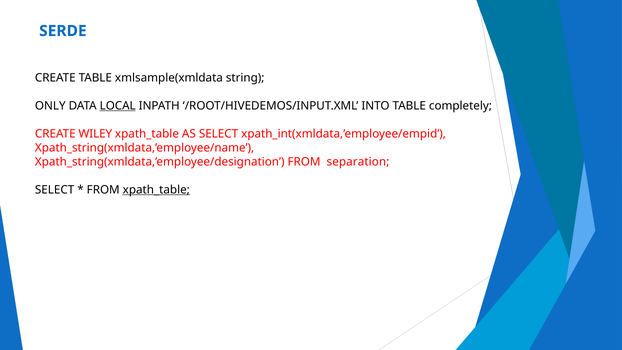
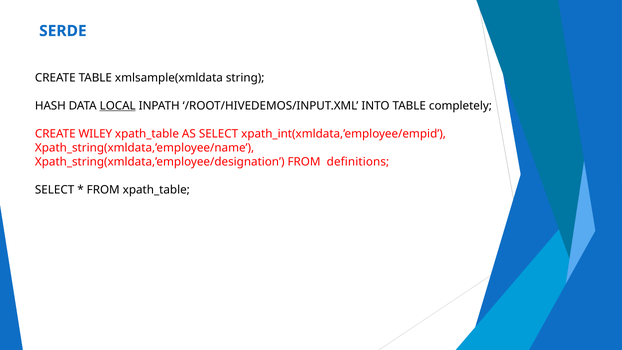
ONLY: ONLY -> HASH
separation: separation -> definitions
xpath_table at (156, 190) underline: present -> none
